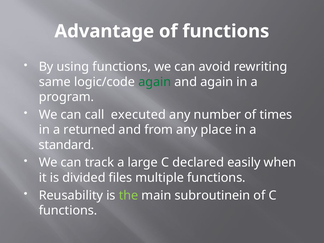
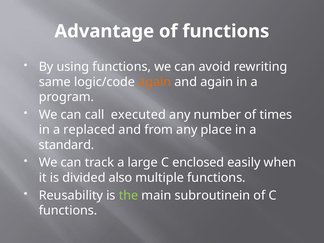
again at (155, 82) colour: green -> orange
returned: returned -> replaced
declared: declared -> enclosed
files: files -> also
